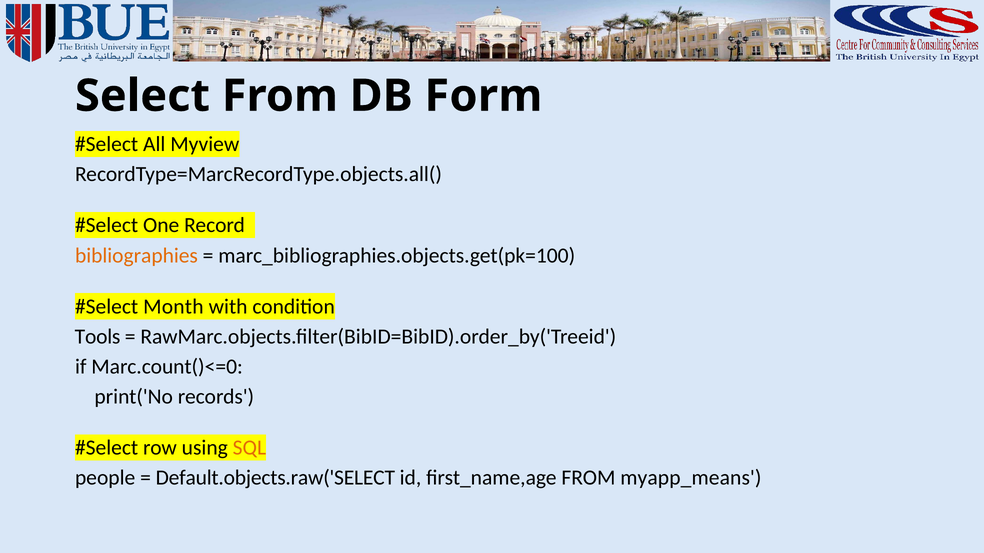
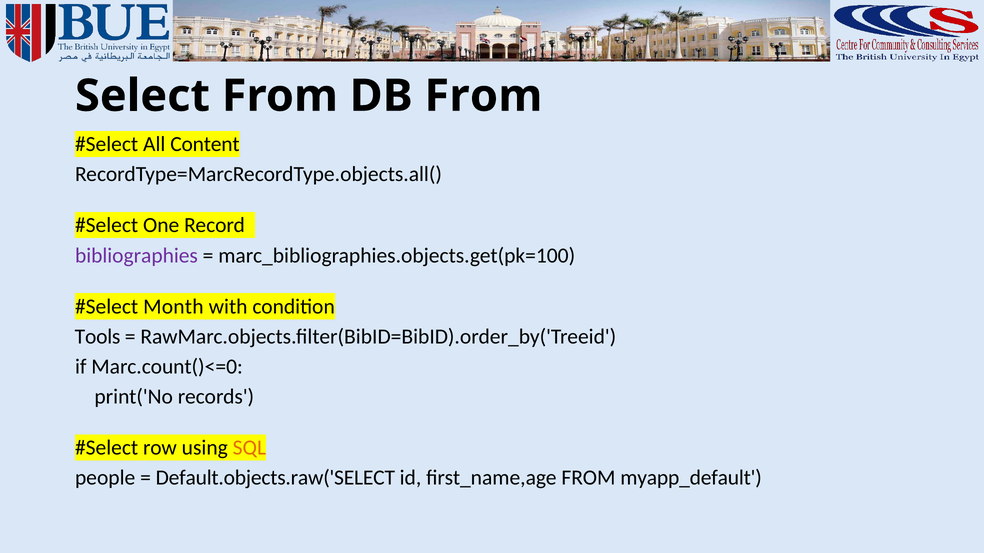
DB Form: Form -> From
Myview: Myview -> Content
bibliographies colour: orange -> purple
myapp_means: myapp_means -> myapp_default
